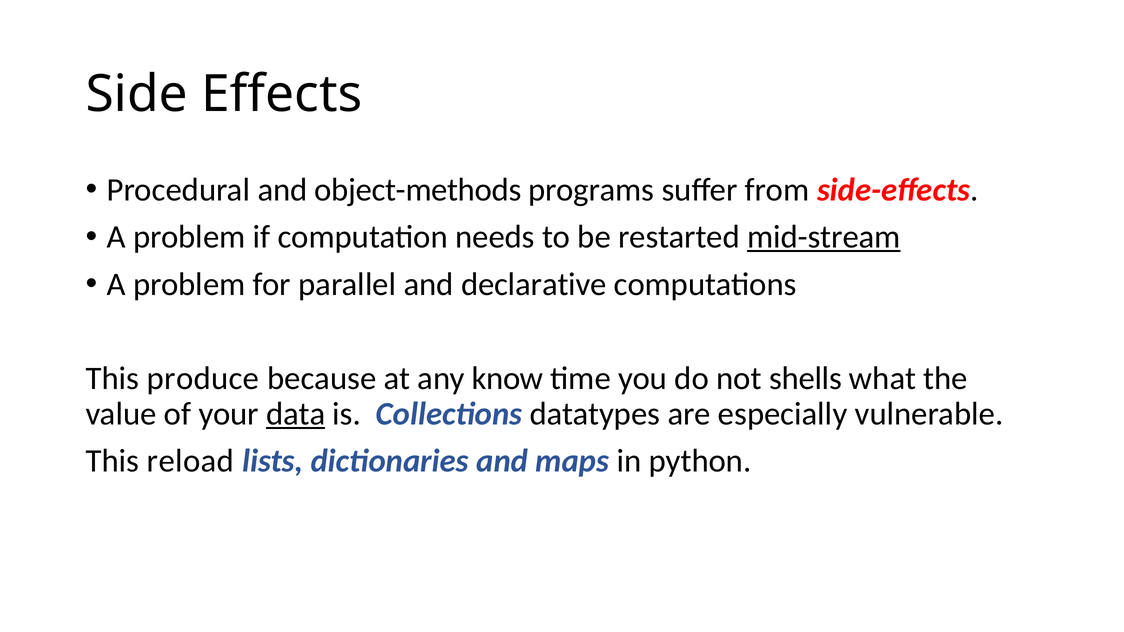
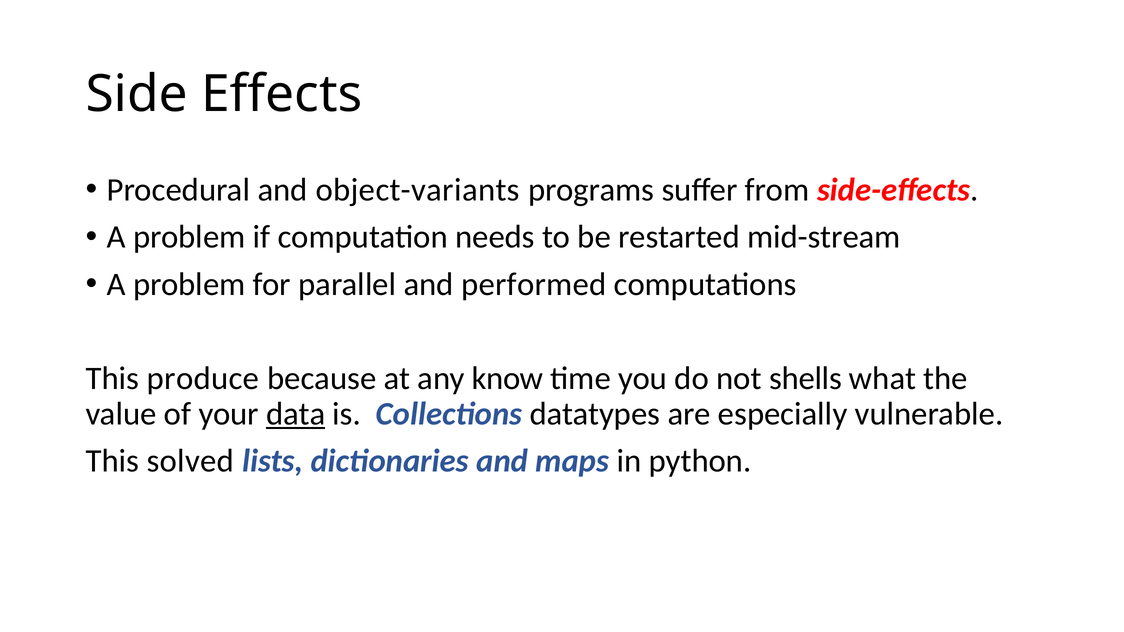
object-methods: object-methods -> object-variants
mid-stream underline: present -> none
declarative: declarative -> performed
reload: reload -> solved
